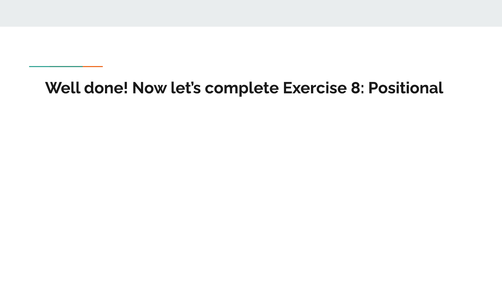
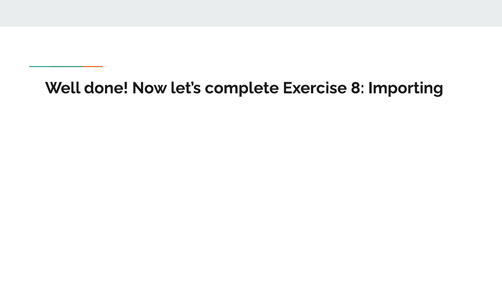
Positional: Positional -> Importing
